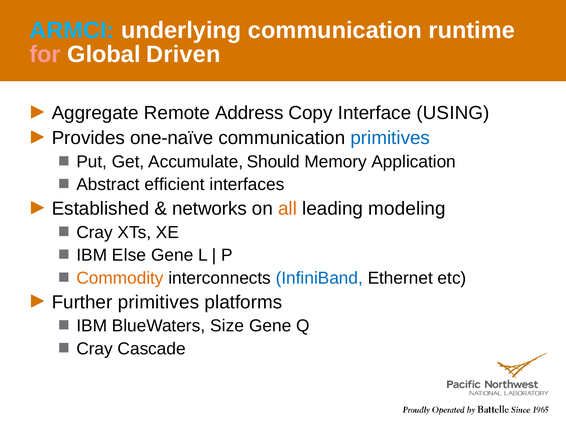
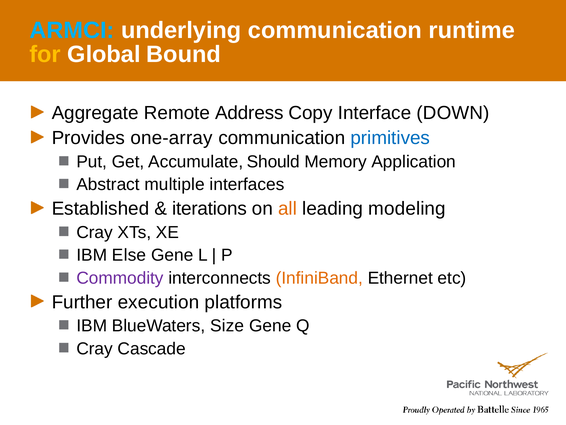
for colour: pink -> yellow
Driven: Driven -> Bound
USING: USING -> DOWN
one-naïve: one-naïve -> one-array
efficient: efficient -> multiple
networks: networks -> iterations
Commodity colour: orange -> purple
InfiniBand colour: blue -> orange
Further primitives: primitives -> execution
